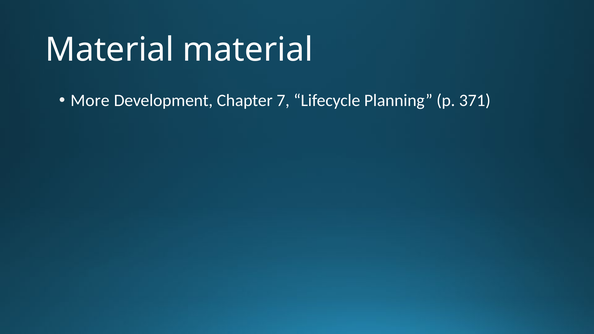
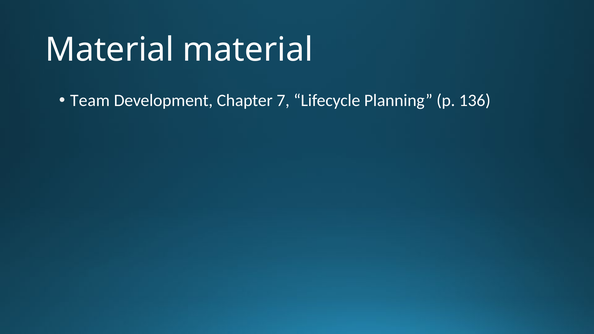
More: More -> Team
371: 371 -> 136
